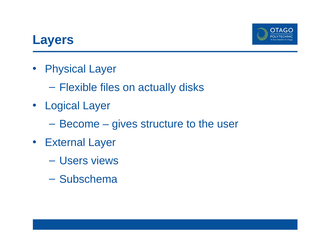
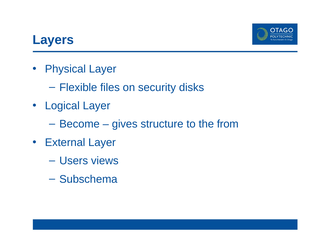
actually: actually -> security
user: user -> from
